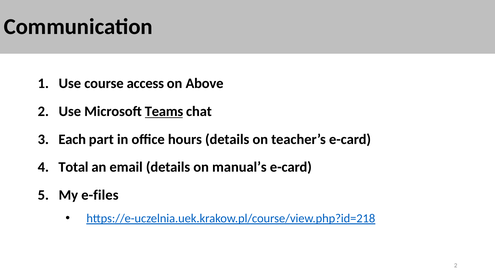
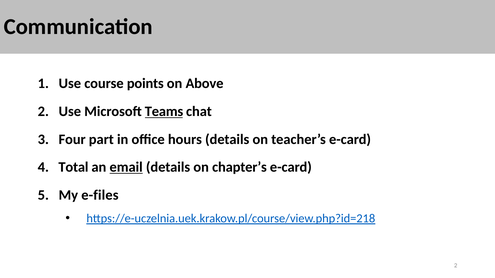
access: access -> points
Each: Each -> Four
email underline: none -> present
manual’s: manual’s -> chapter’s
